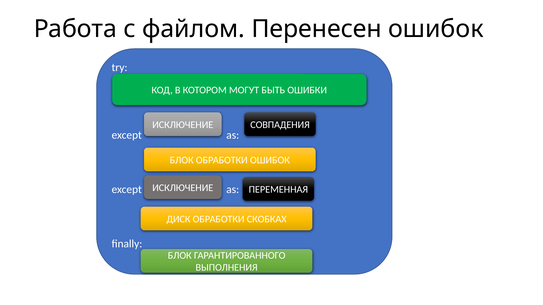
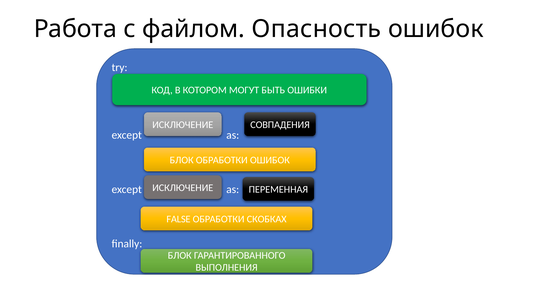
Перенесен: Перенесен -> Опасность
ДИСК: ДИСК -> FALSE
